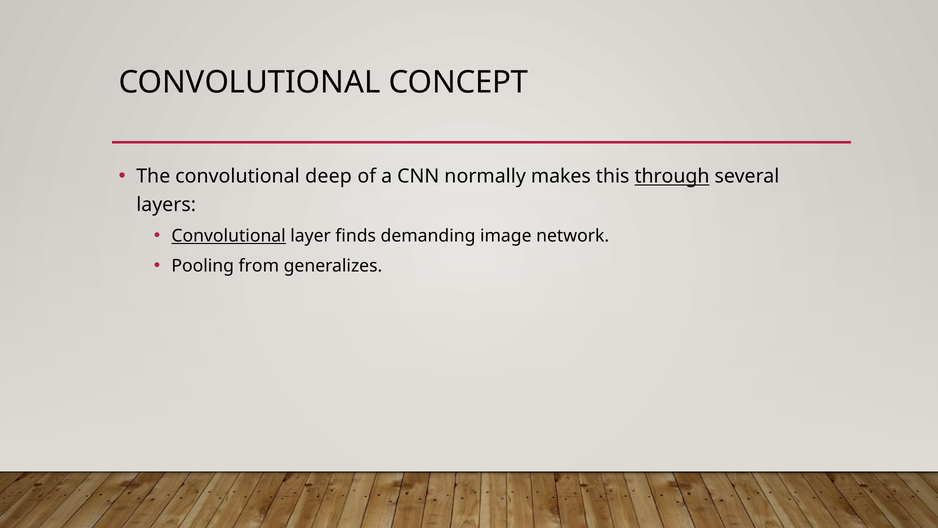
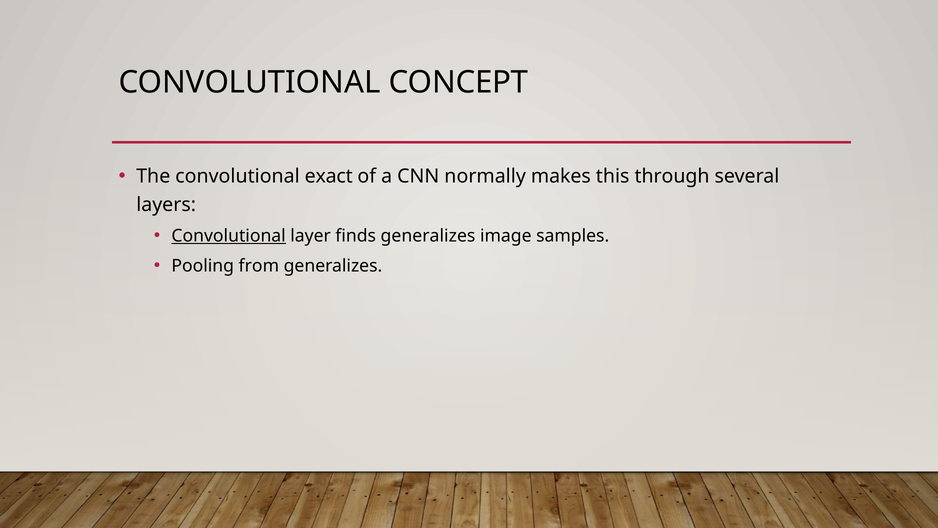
deep: deep -> exact
through underline: present -> none
finds demanding: demanding -> generalizes
network: network -> samples
